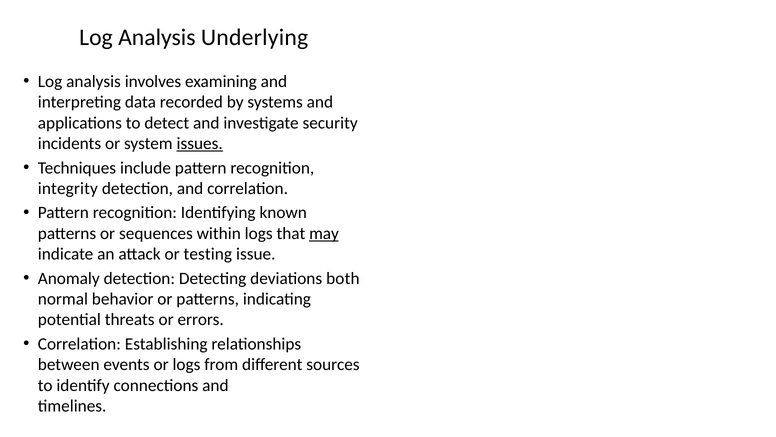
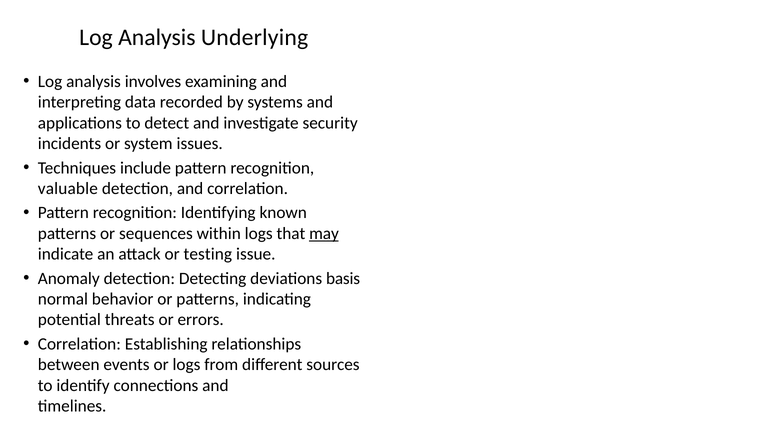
issues underline: present -> none
integrity: integrity -> valuable
both: both -> basis
